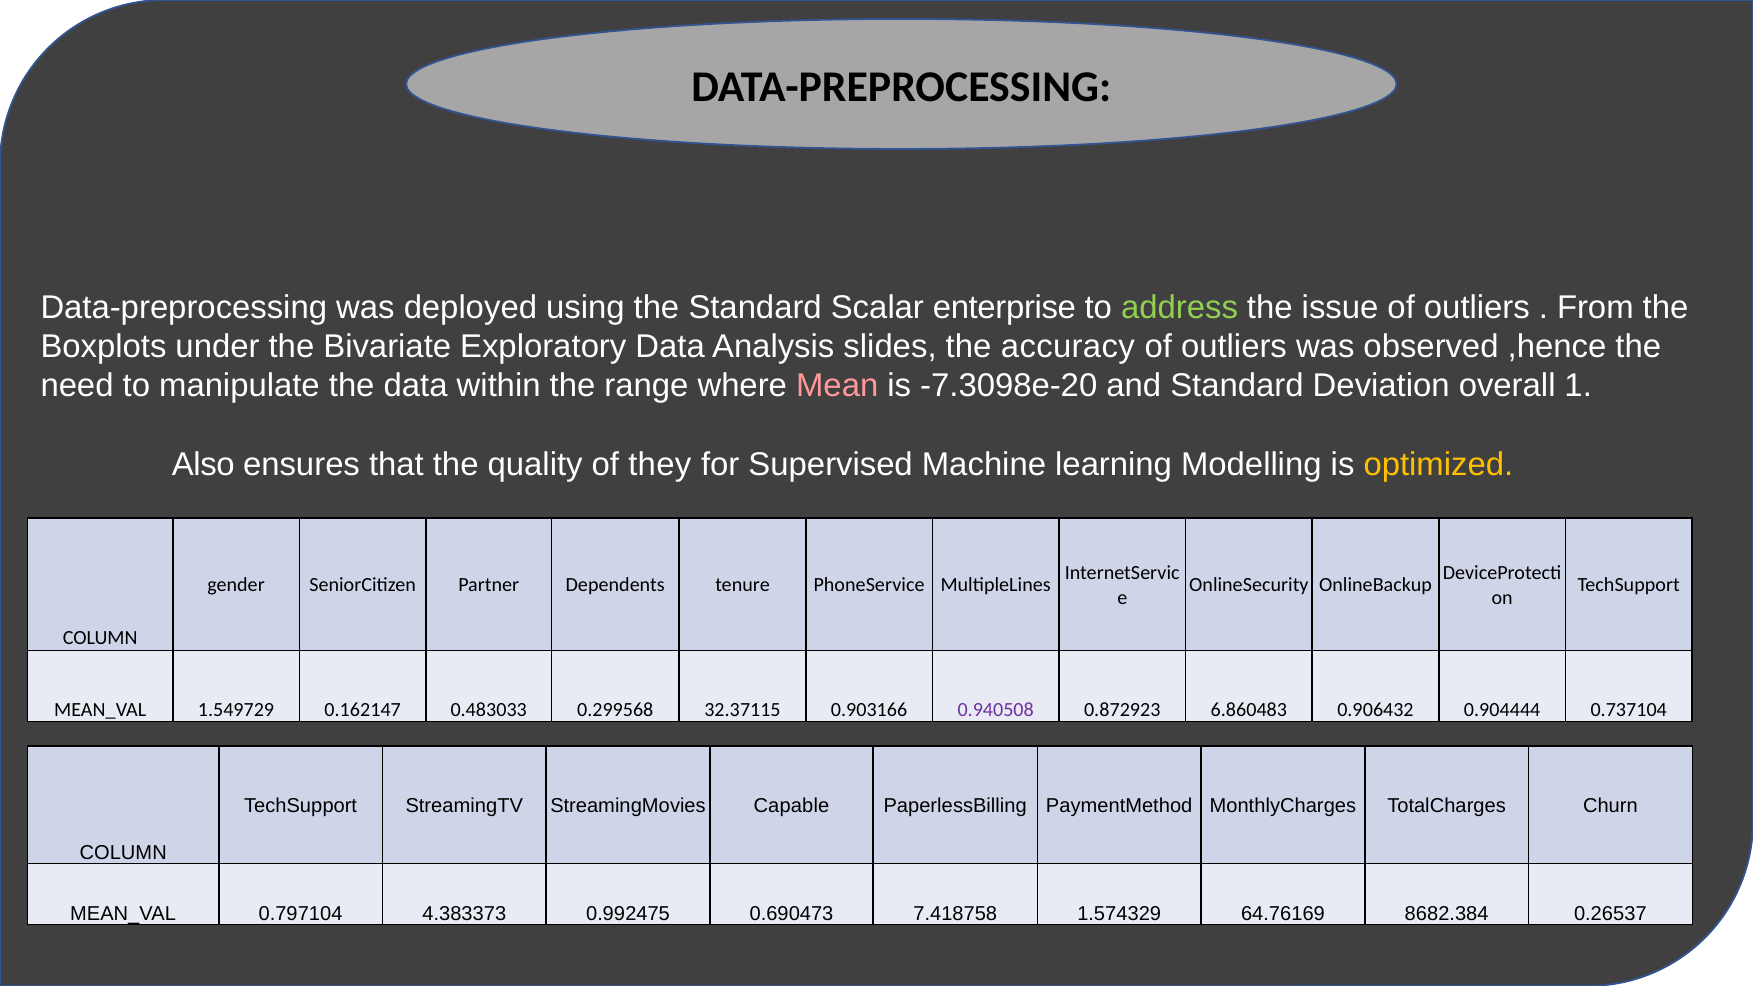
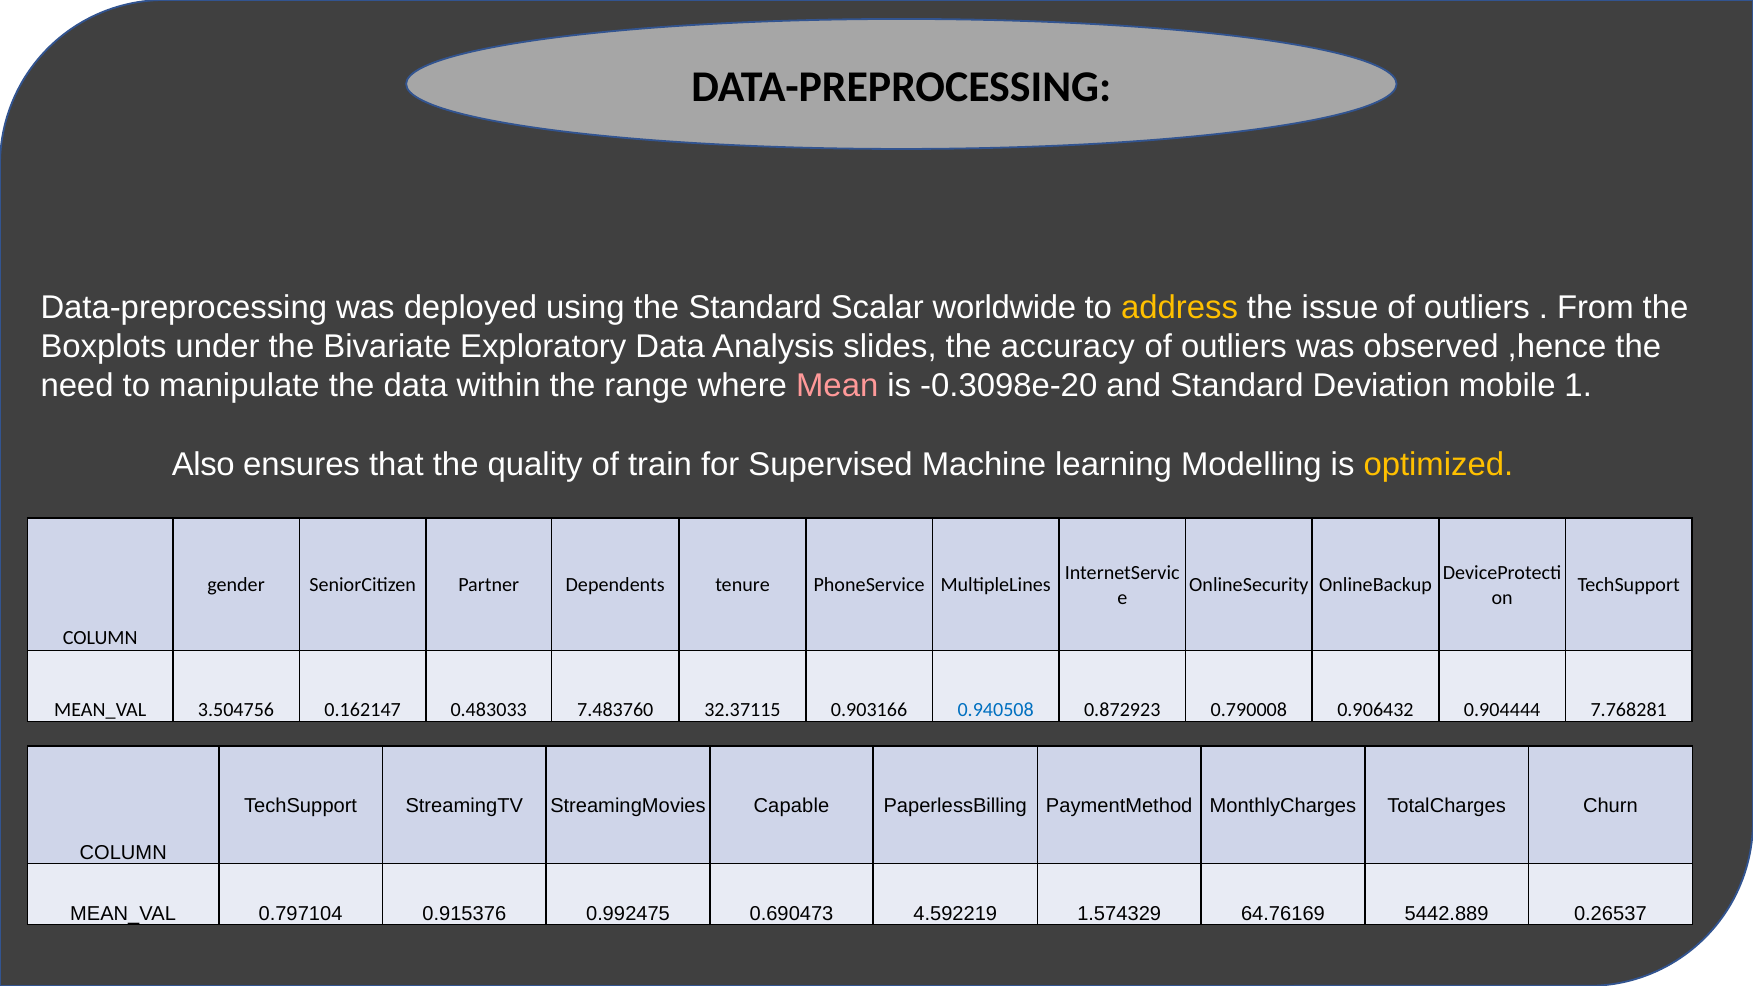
enterprise: enterprise -> worldwide
address colour: light green -> yellow
-7.3098e-20: -7.3098e-20 -> -0.3098e-20
overall: overall -> mobile
they: they -> train
1.549729: 1.549729 -> 3.504756
0.299568: 0.299568 -> 7.483760
0.940508 colour: purple -> blue
6.860483: 6.860483 -> 0.790008
0.737104: 0.737104 -> 7.768281
4.383373: 4.383373 -> 0.915376
7.418758: 7.418758 -> 4.592219
8682.384: 8682.384 -> 5442.889
